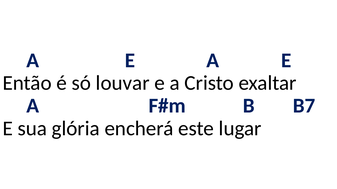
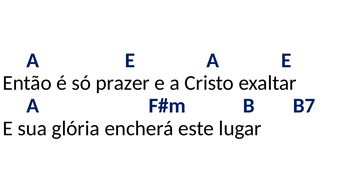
louvar: louvar -> prazer
